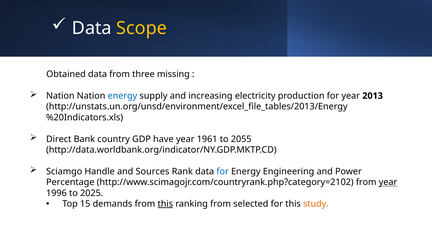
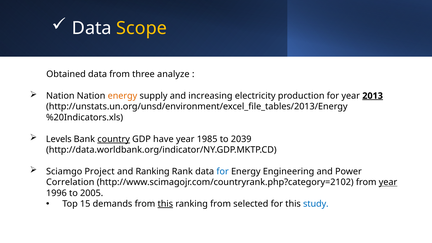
missing: missing -> analyze
energy at (122, 96) colour: blue -> orange
2013 underline: none -> present
Direct: Direct -> Levels
country underline: none -> present
1961: 1961 -> 1985
2055: 2055 -> 2039
Handle: Handle -> Project
and Sources: Sources -> Ranking
Percentage: Percentage -> Correlation
2025: 2025 -> 2005
study colour: orange -> blue
